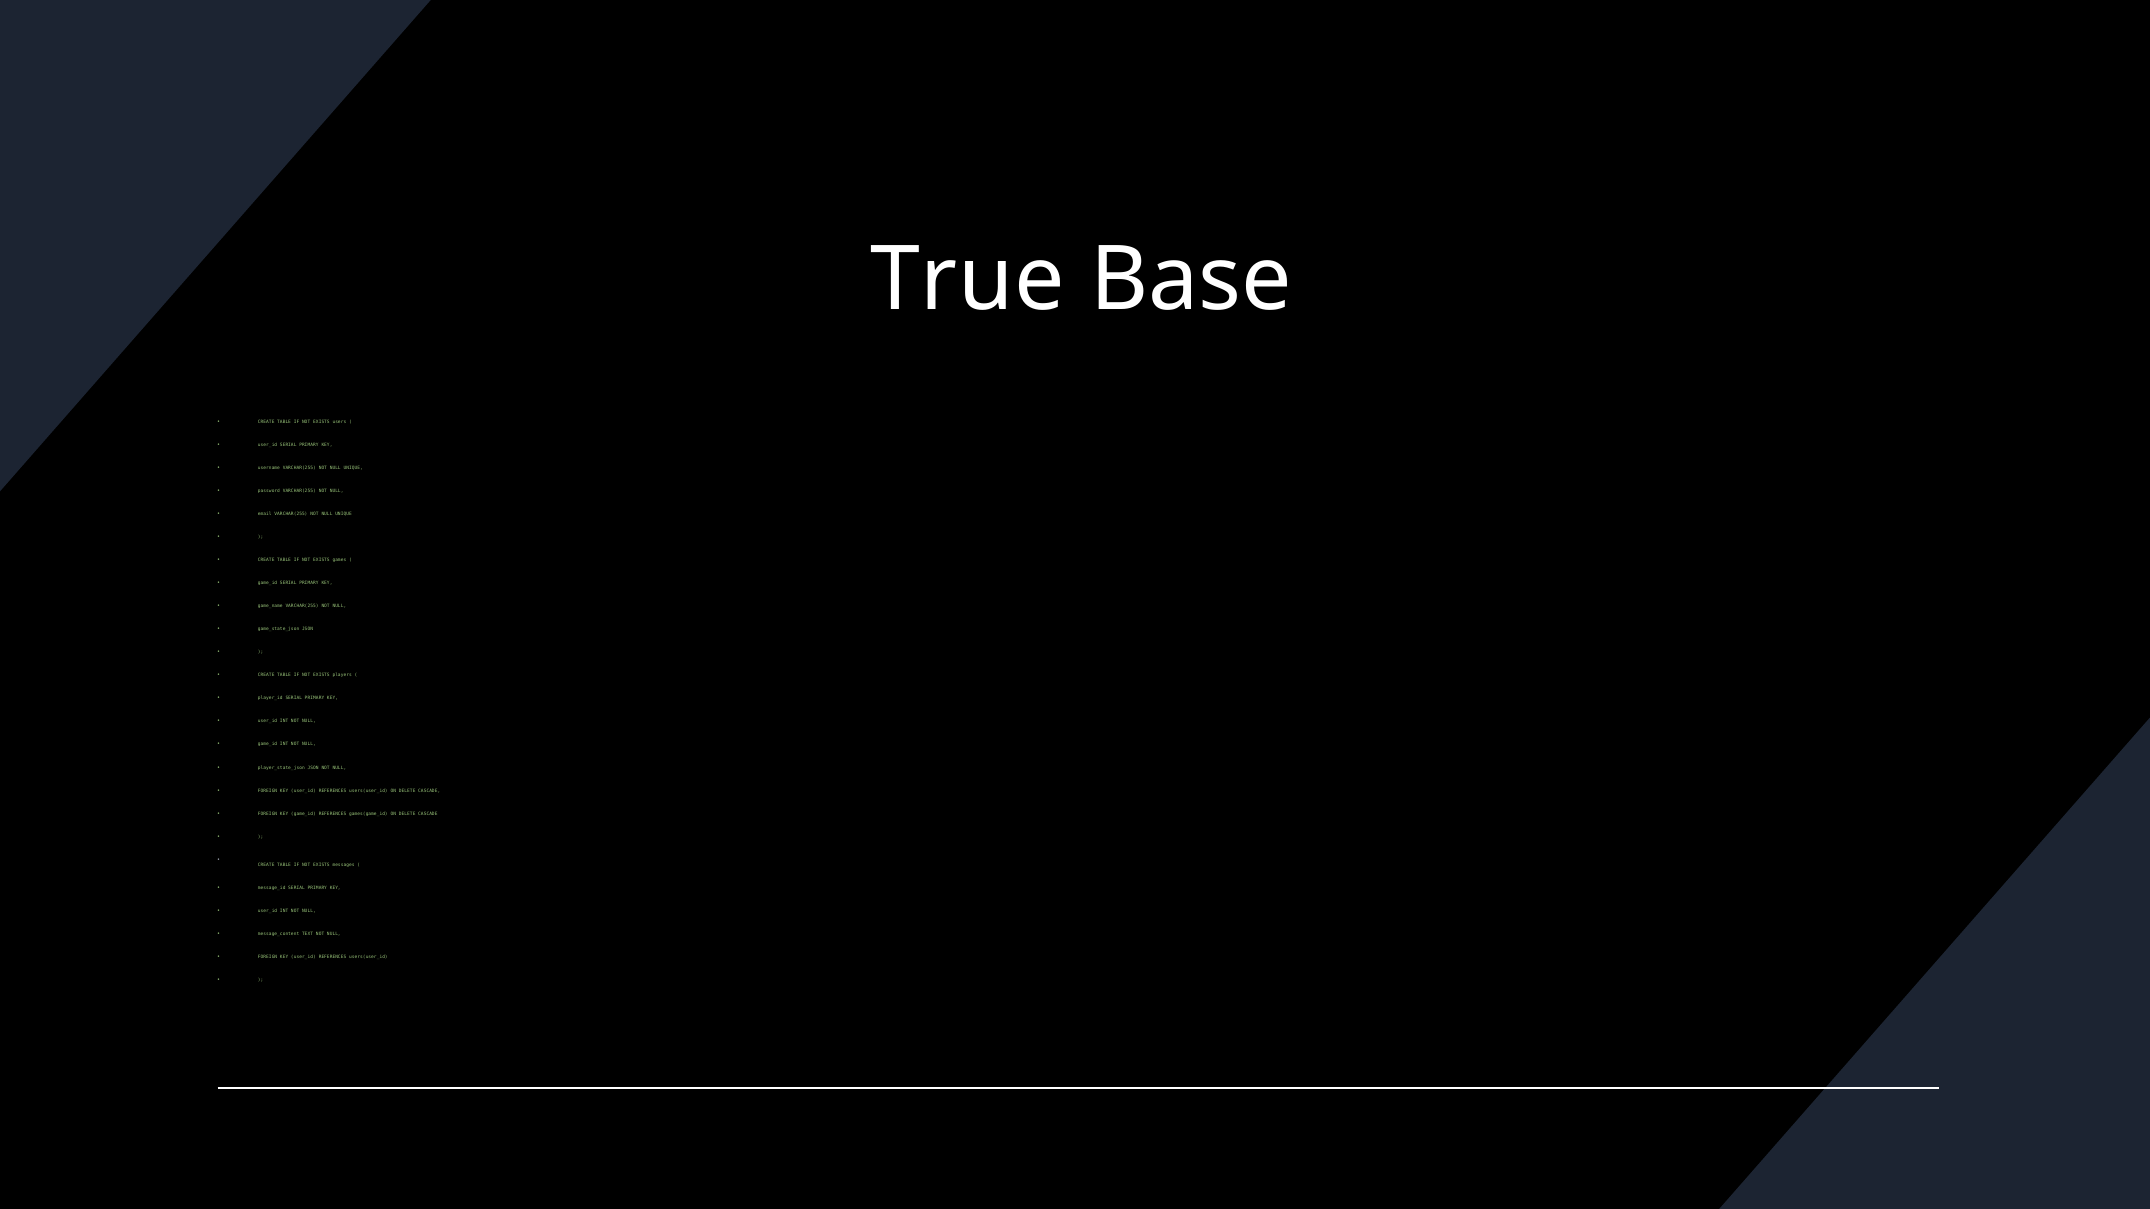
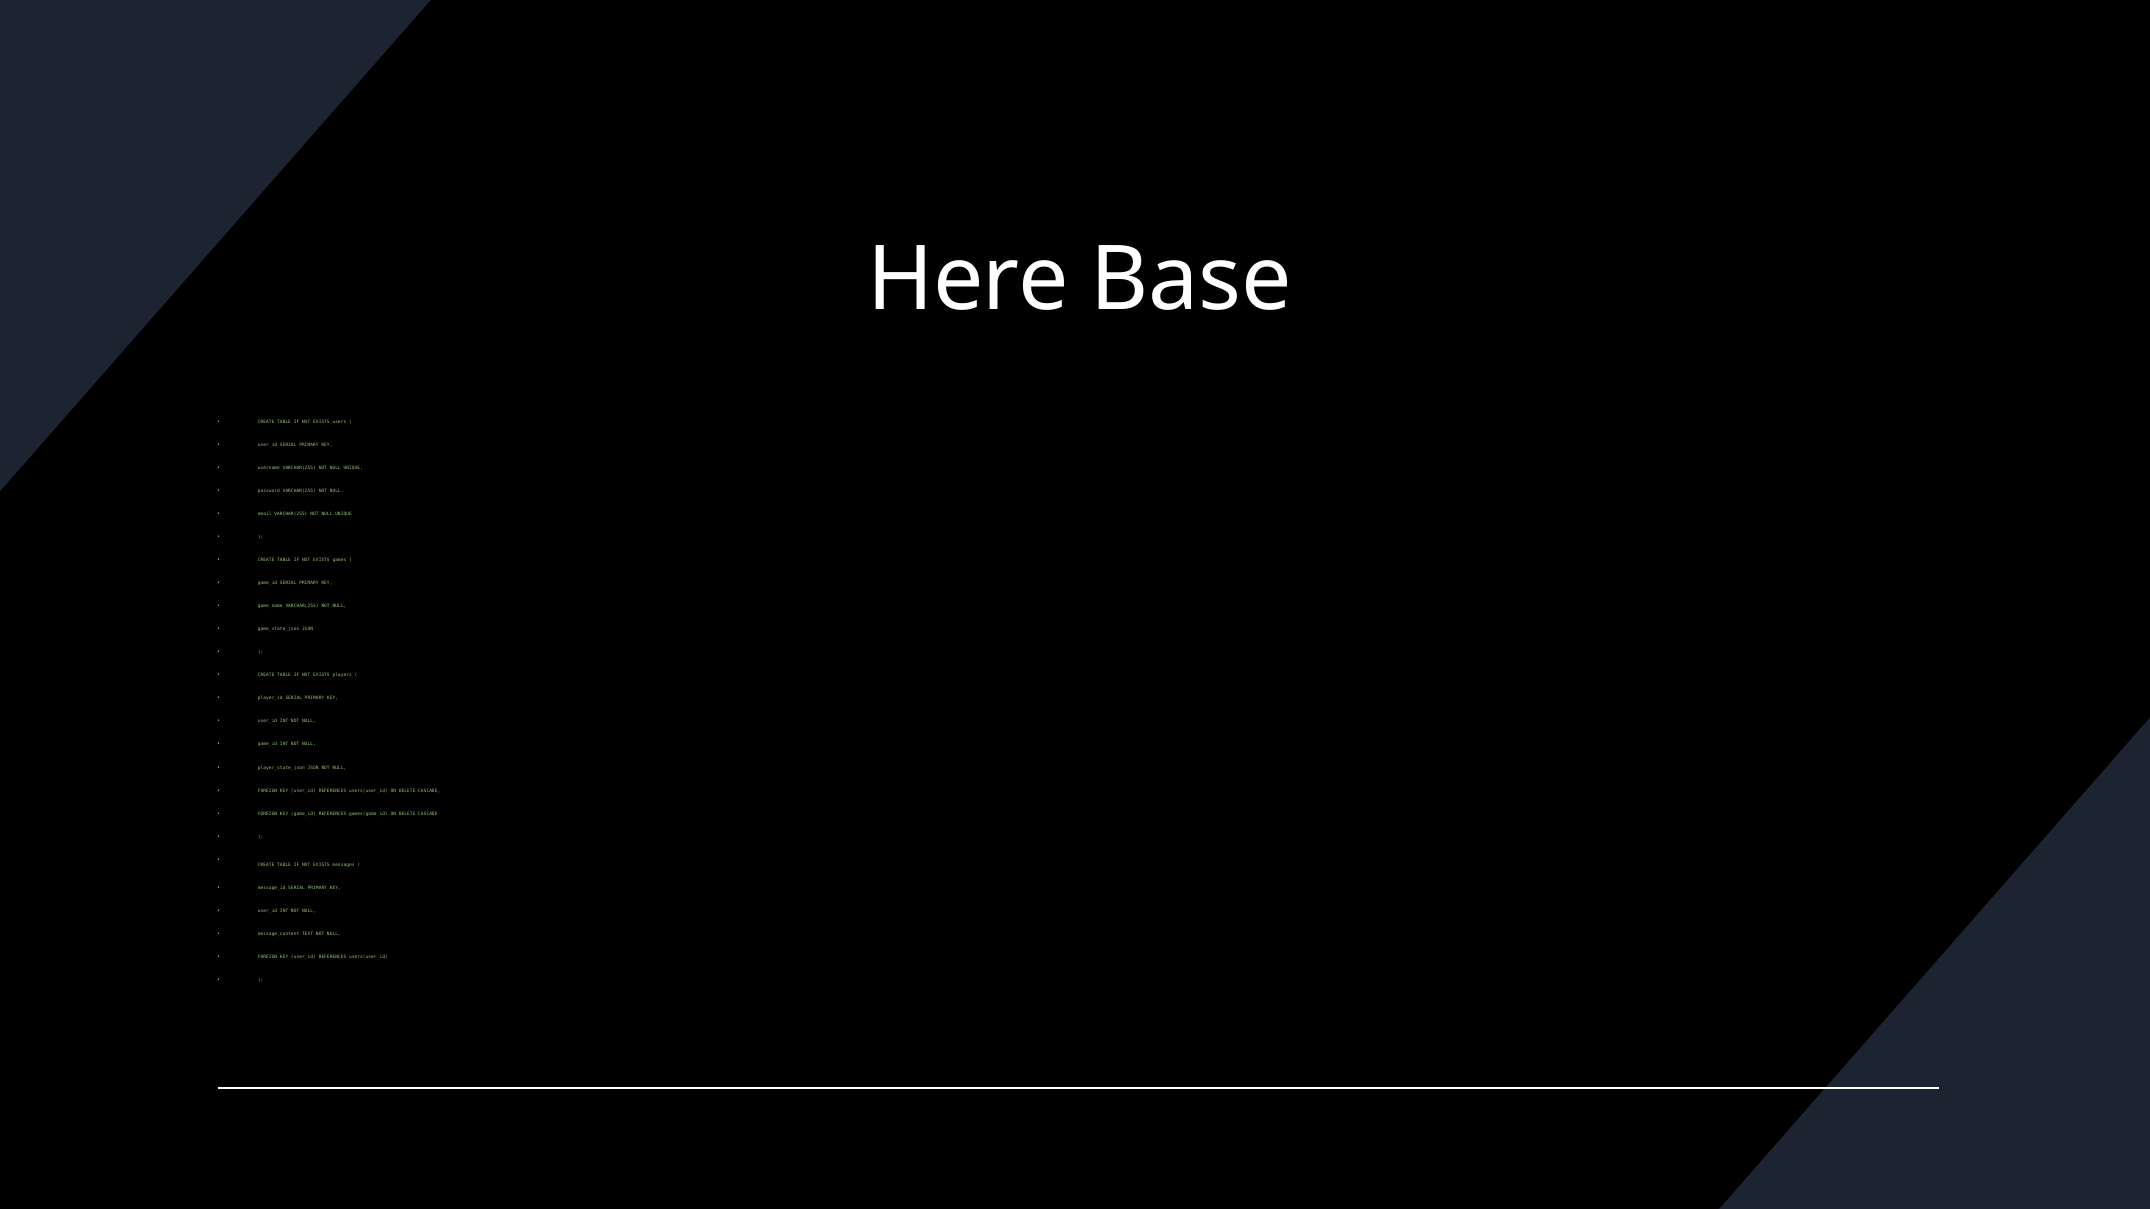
True: True -> Here
